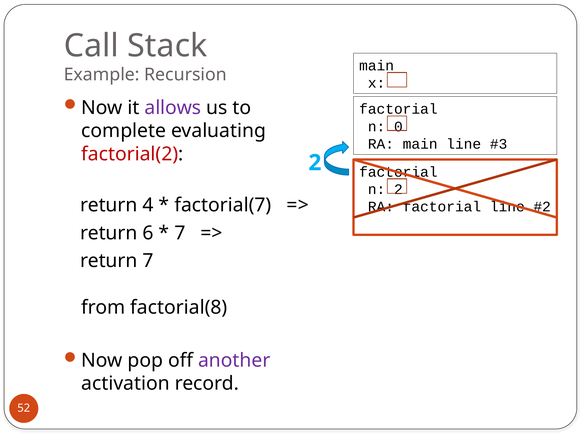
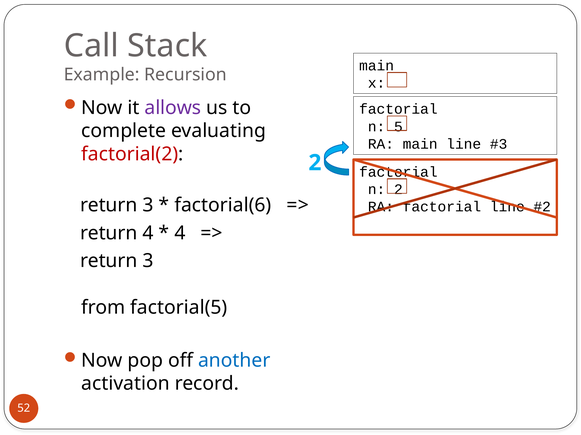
0: 0 -> 5
4 at (148, 205): 4 -> 3
factorial(7: factorial(7 -> factorial(6
return 6: 6 -> 4
7 at (180, 233): 7 -> 4
7 at (148, 261): 7 -> 3
factorial(8: factorial(8 -> factorial(5
another colour: purple -> blue
